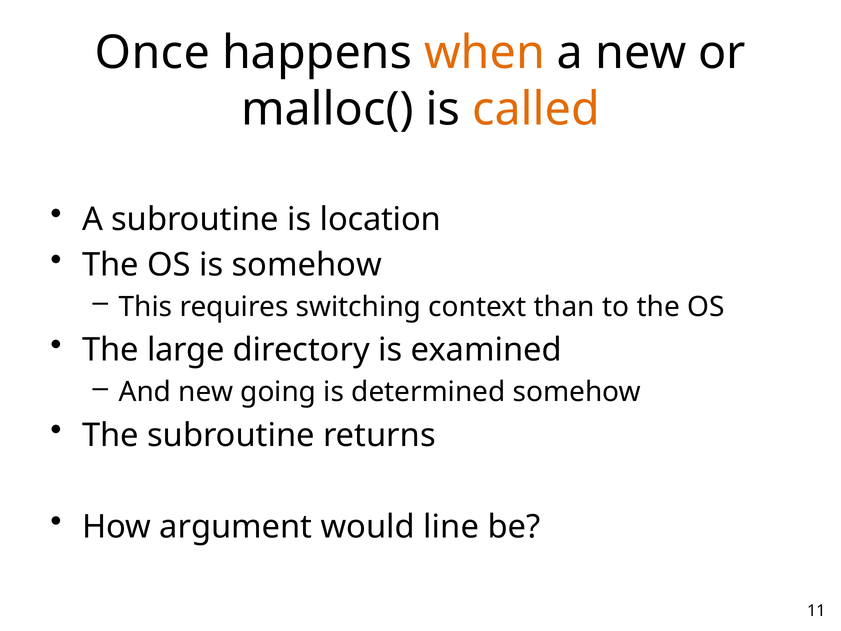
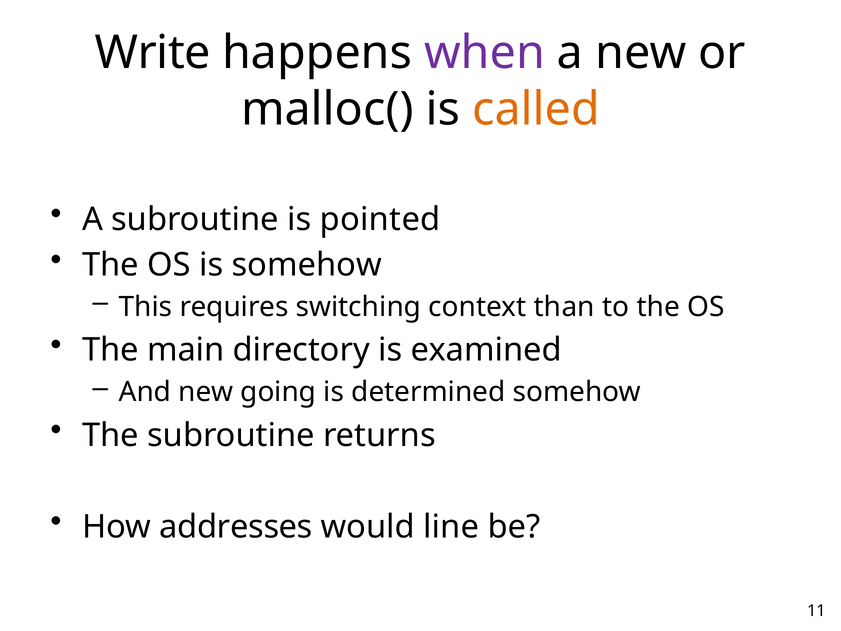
Once: Once -> Write
when colour: orange -> purple
location: location -> pointed
large: large -> main
argument: argument -> addresses
